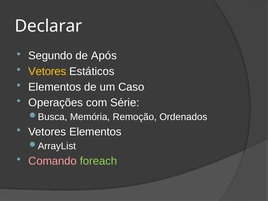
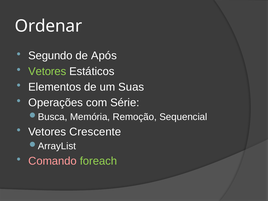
Declarar: Declarar -> Ordenar
Vetores at (47, 71) colour: yellow -> light green
Caso: Caso -> Suas
Ordenados: Ordenados -> Sequencial
Vetores Elementos: Elementos -> Crescente
